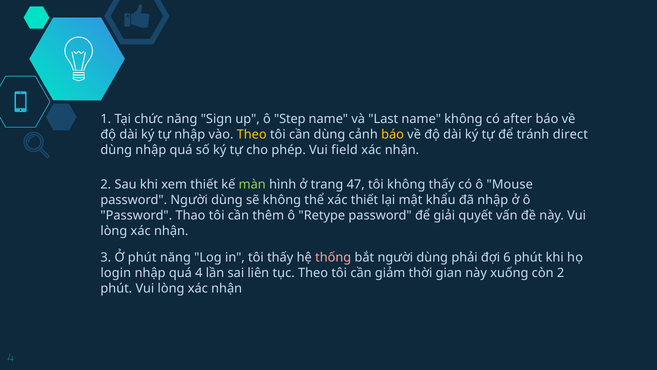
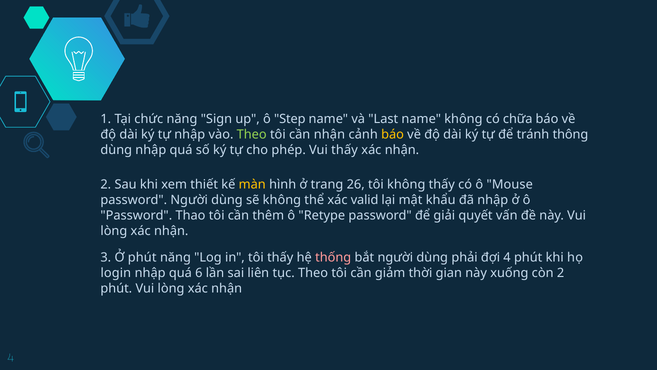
after: after -> chữa
Theo at (252, 134) colour: yellow -> light green
cần dùng: dùng -> nhận
direct: direct -> thông
Vui field: field -> thấy
màn colour: light green -> yellow
47: 47 -> 26
xác thiết: thiết -> valid
đợi 6: 6 -> 4
quá 4: 4 -> 6
